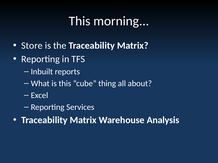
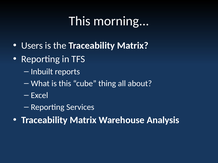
Store: Store -> Users
